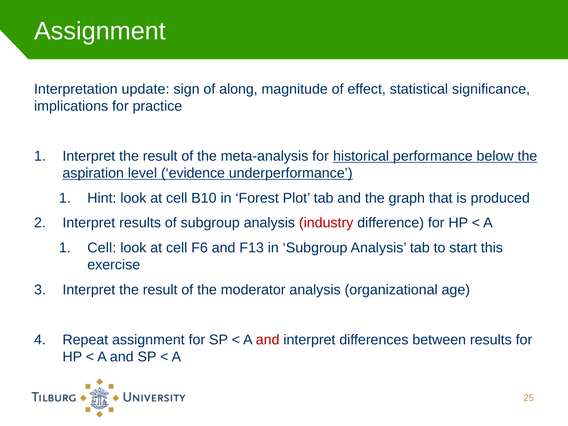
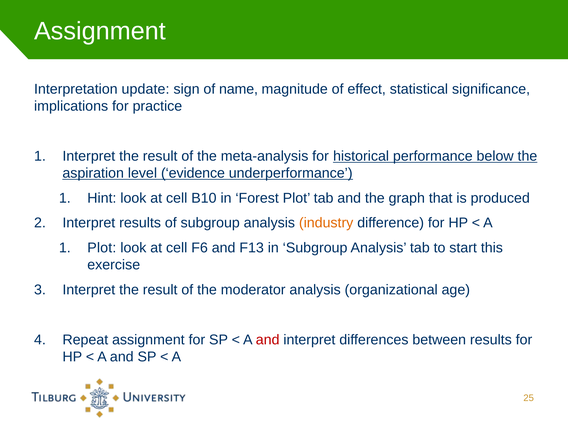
along: along -> name
industry colour: red -> orange
Cell at (102, 248): Cell -> Plot
